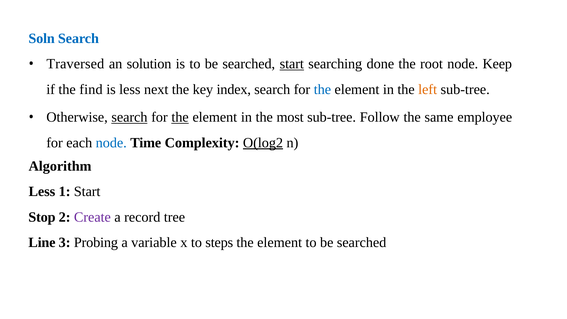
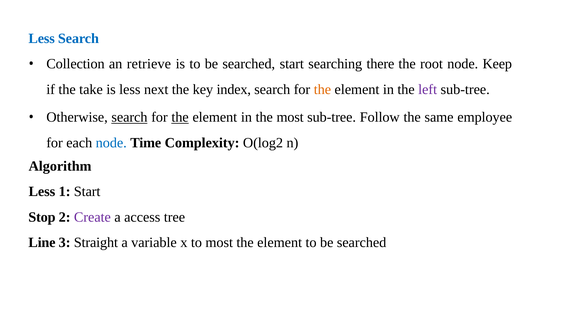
Soln at (42, 38): Soln -> Less
Traversed: Traversed -> Collection
solution: solution -> retrieve
start at (292, 64) underline: present -> none
done: done -> there
find: find -> take
the at (322, 89) colour: blue -> orange
left colour: orange -> purple
O(log2 underline: present -> none
record: record -> access
Probing: Probing -> Straight
to steps: steps -> most
